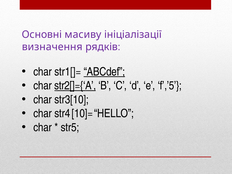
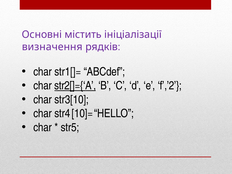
масиву: масиву -> містить
ABCdef underline: present -> none
f’,’5: f’,’5 -> f’,’2
